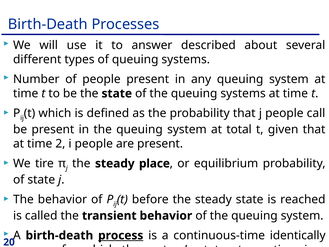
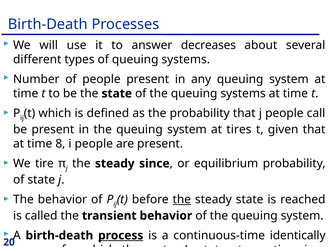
described: described -> decreases
total: total -> tires
2: 2 -> 8
place: place -> since
the at (182, 199) underline: none -> present
